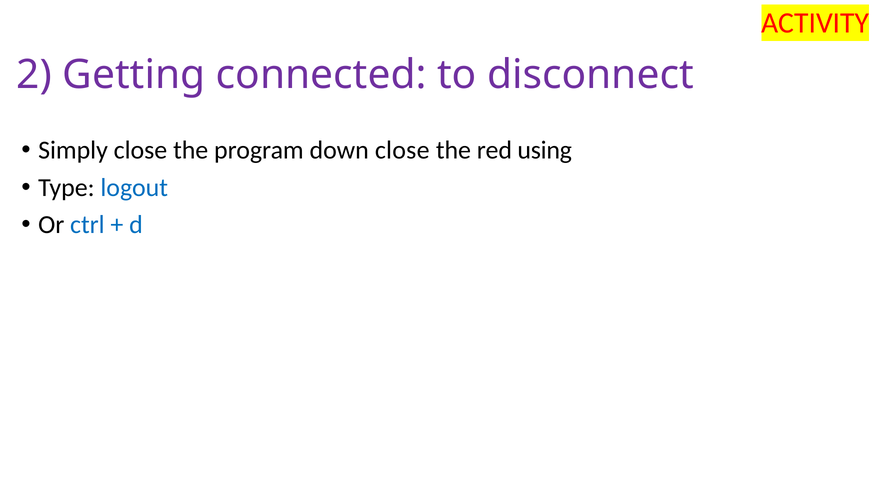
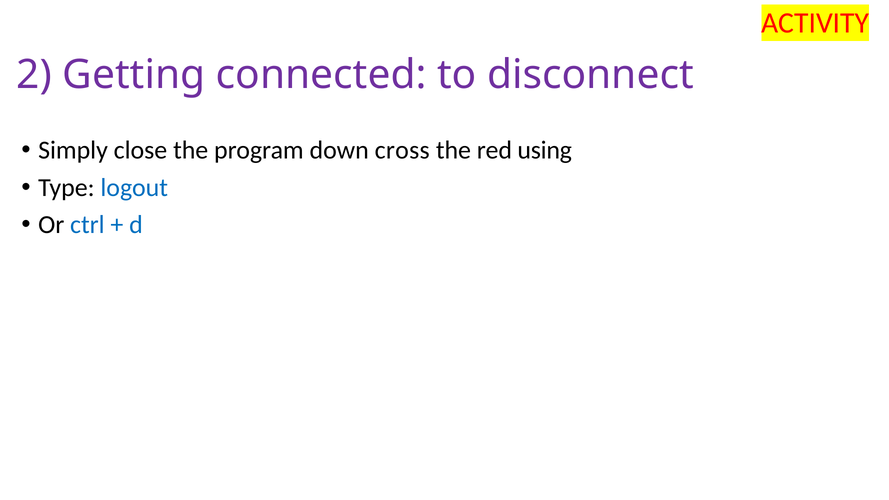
down close: close -> cross
